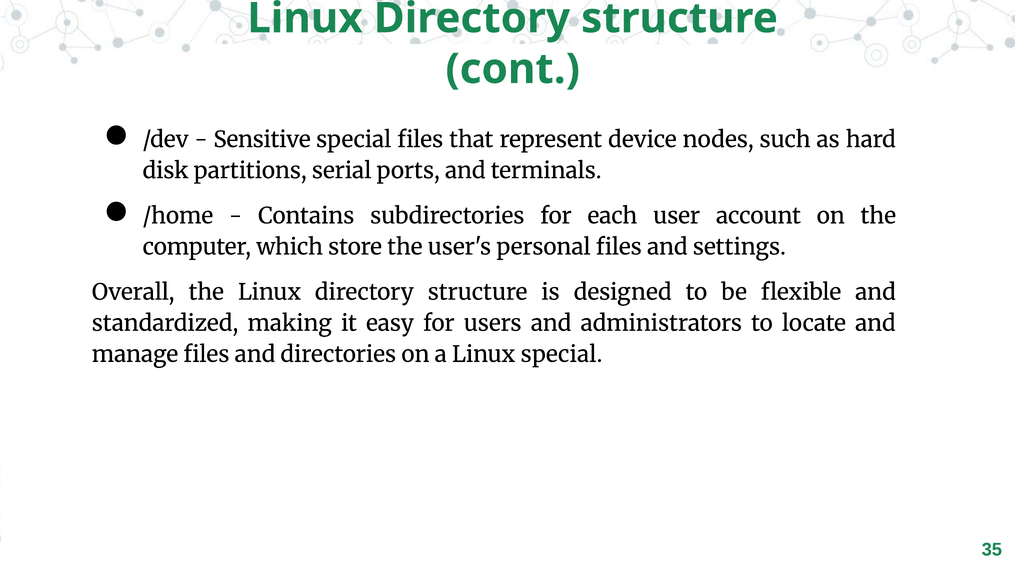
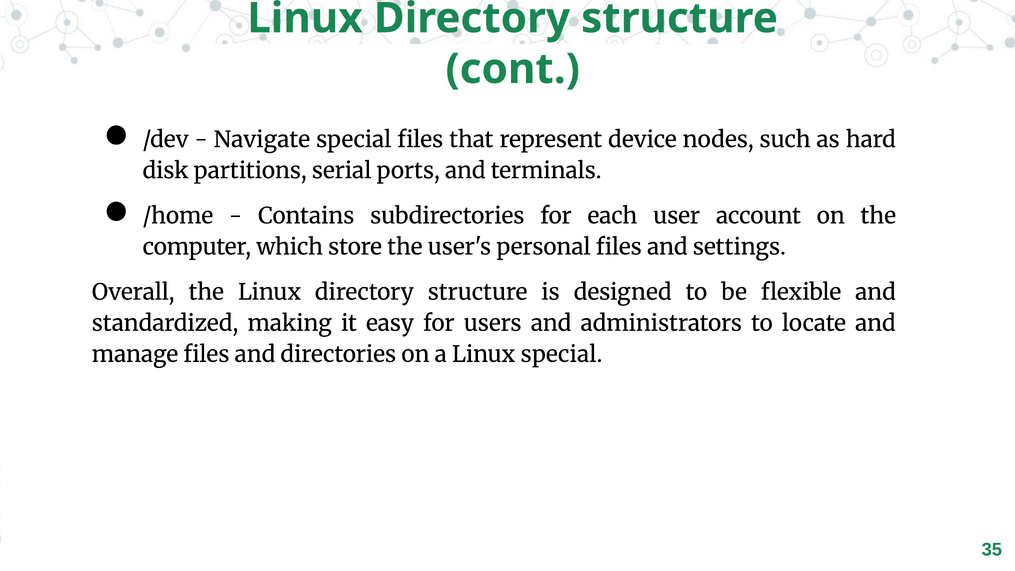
Sensitive: Sensitive -> Navigate
